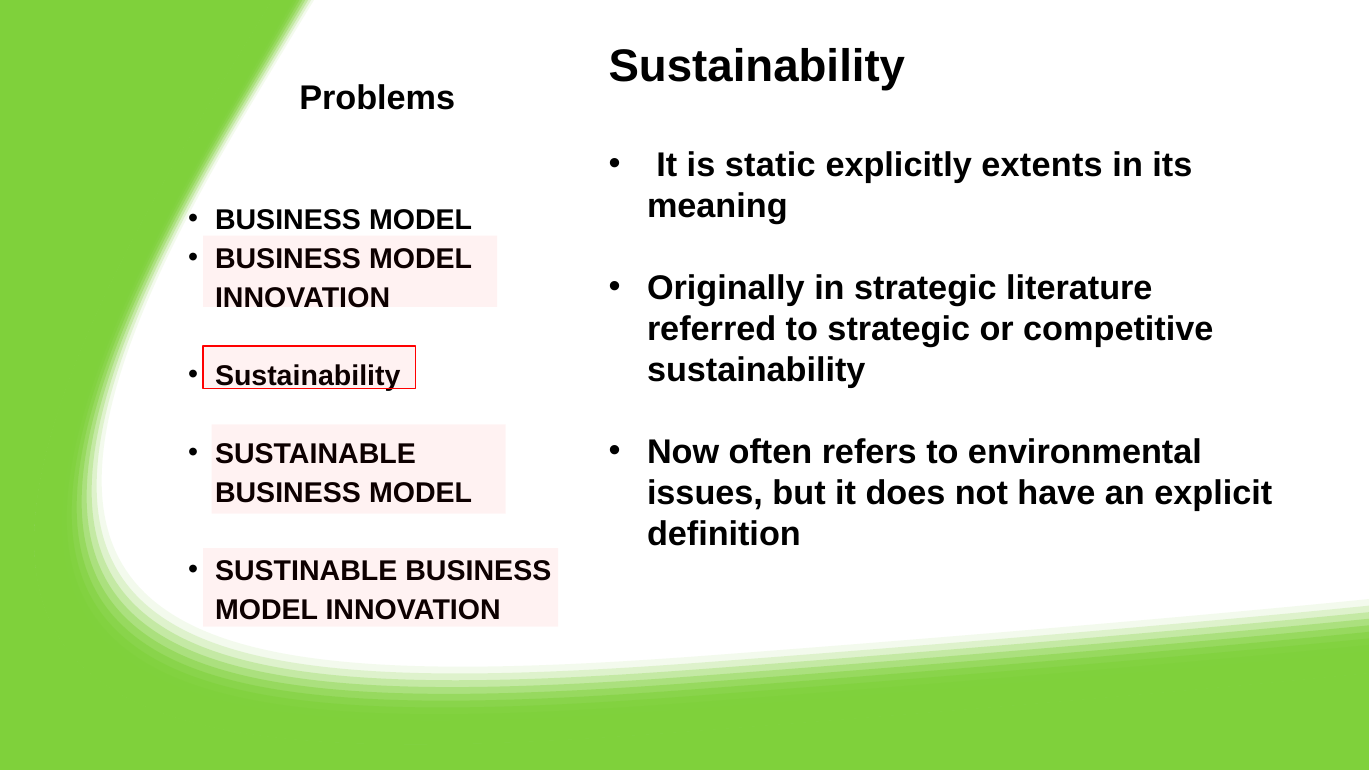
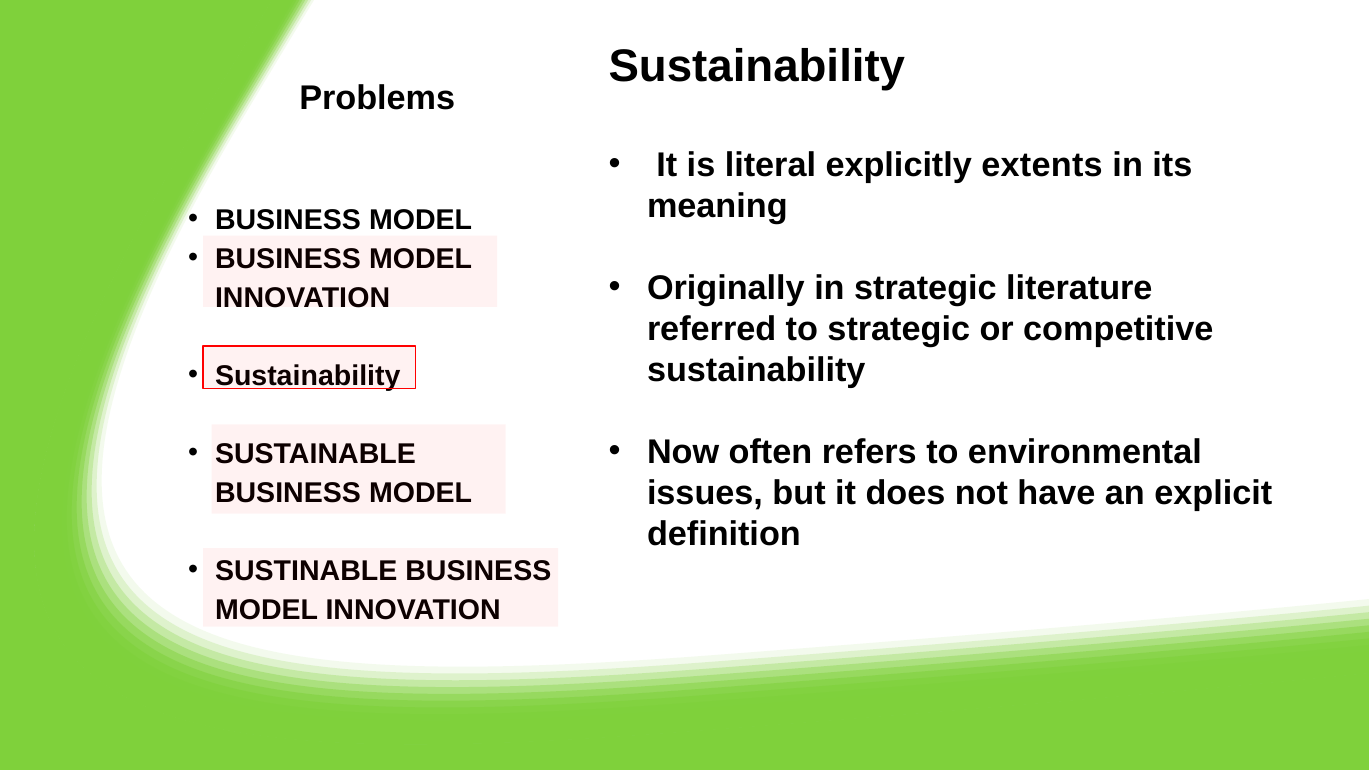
static: static -> literal
